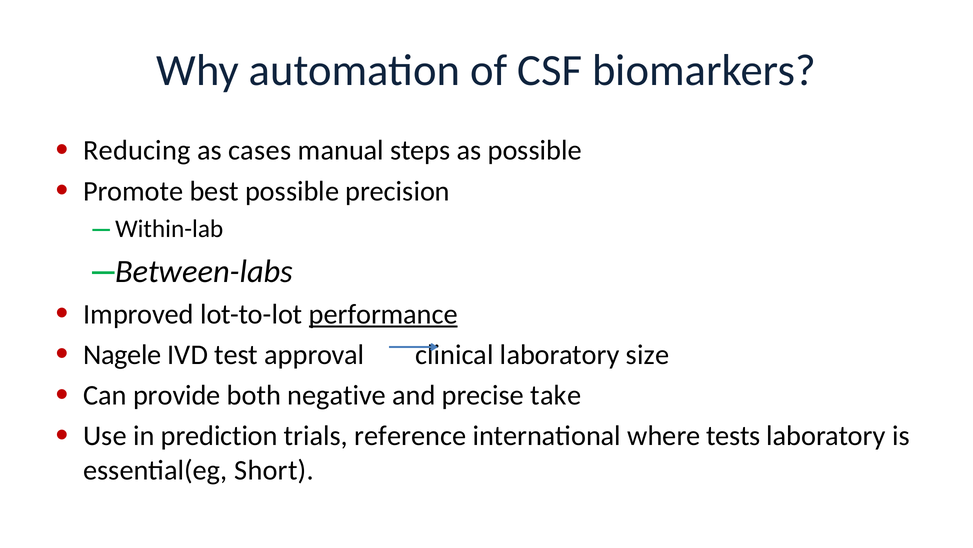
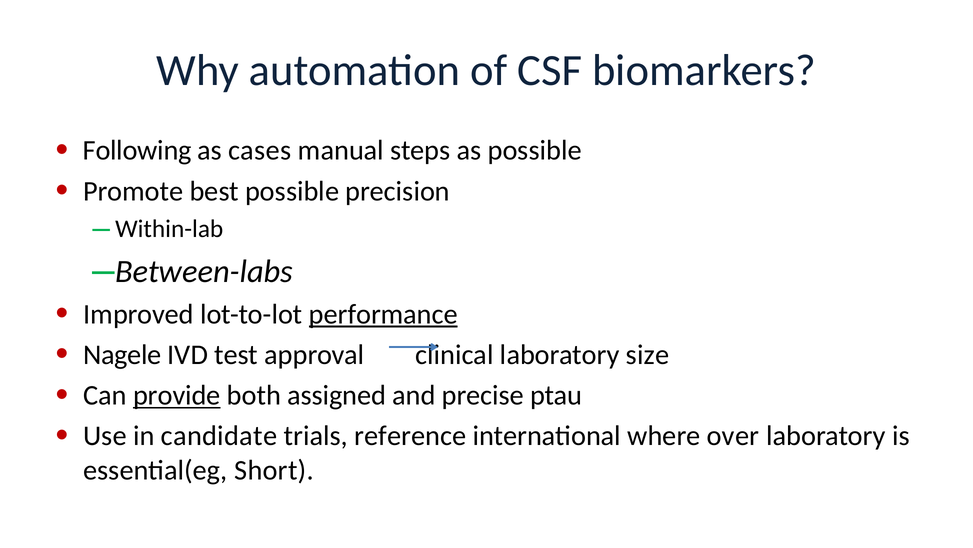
Reducing: Reducing -> Following
provide underline: none -> present
negative: negative -> assigned
take: take -> ptau
prediction: prediction -> candidate
tests: tests -> over
